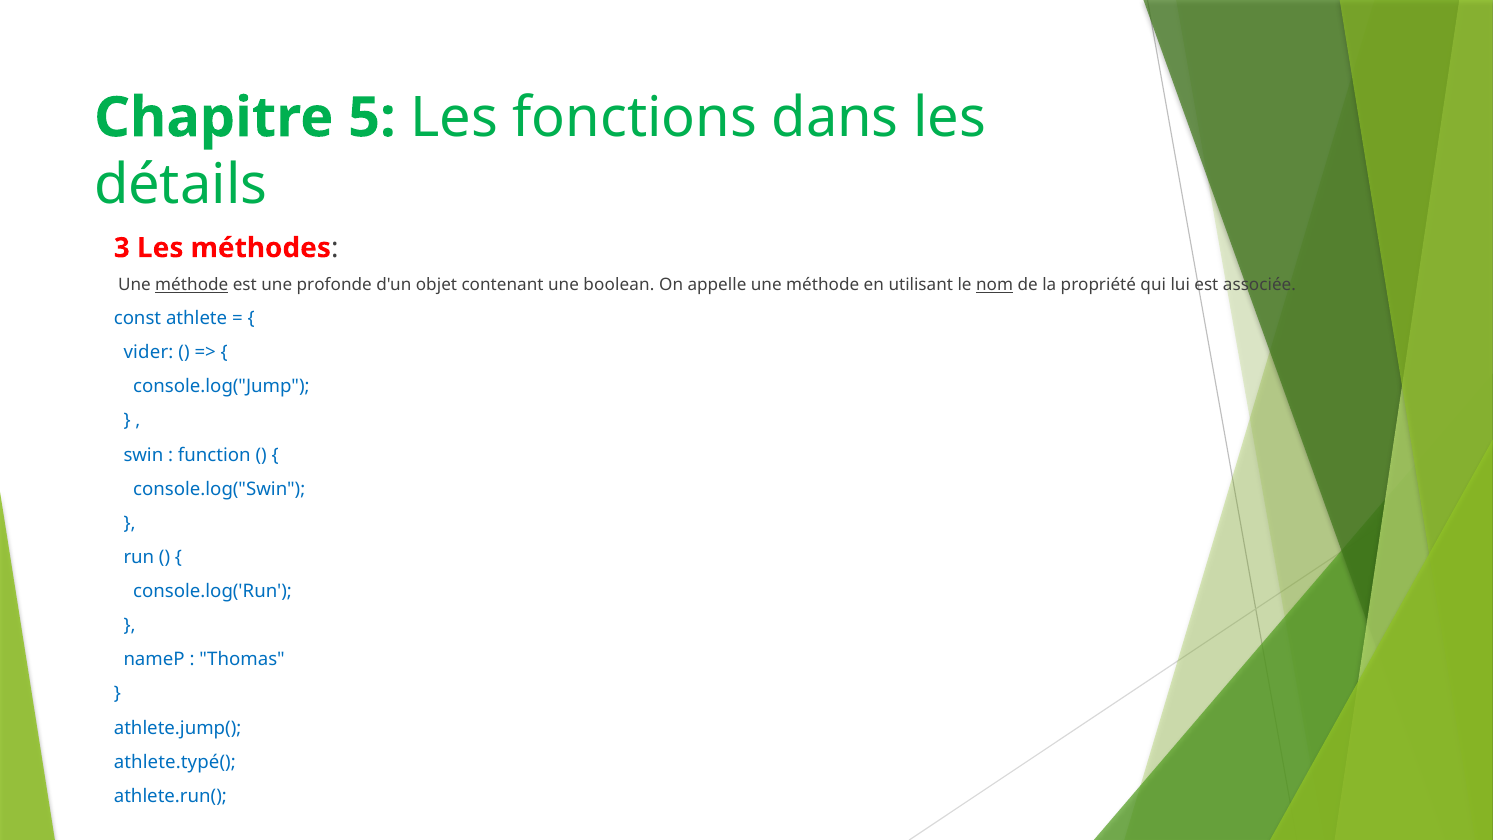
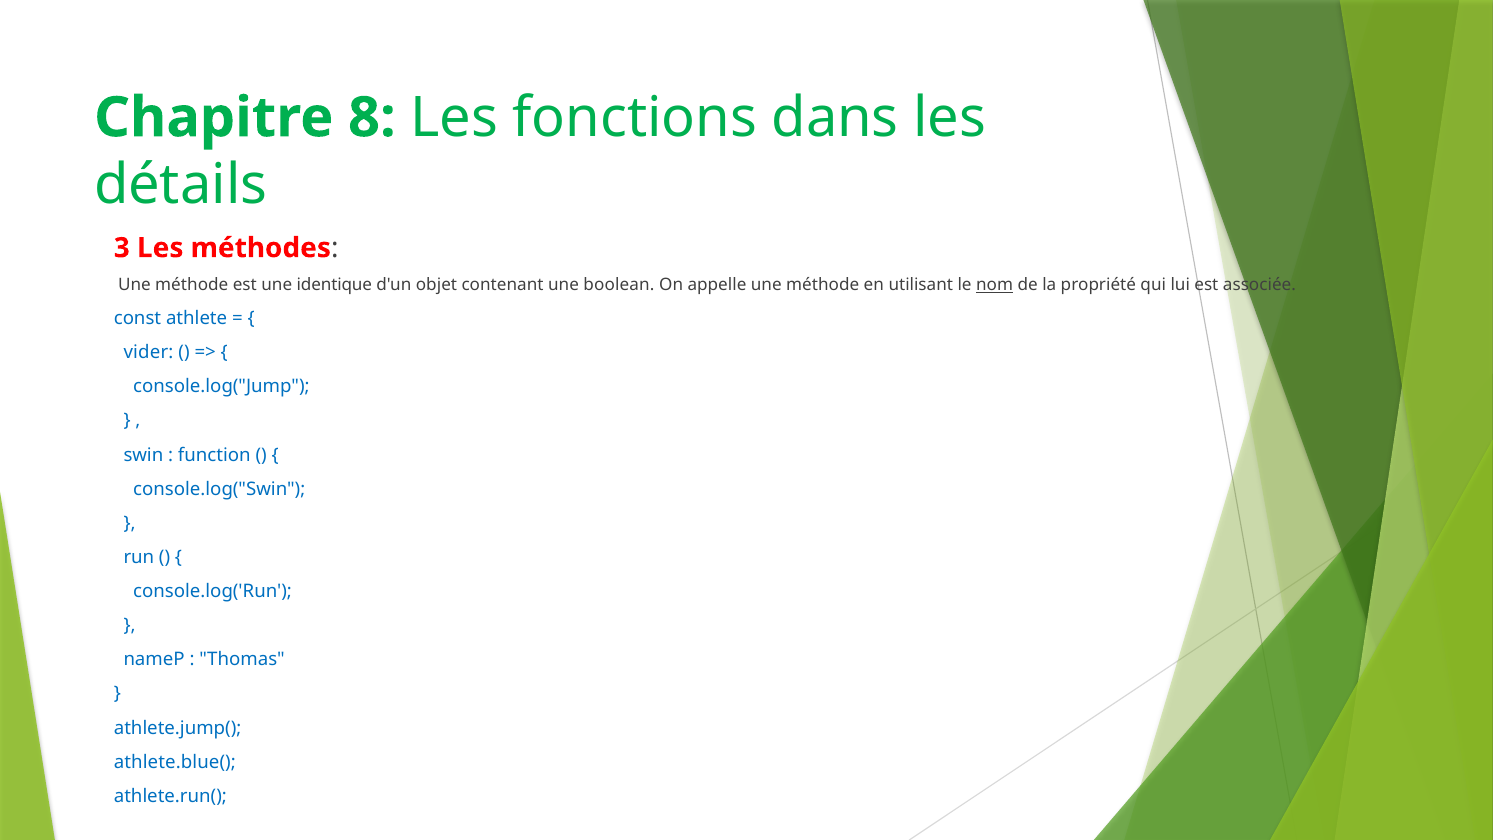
5: 5 -> 8
méthode at (192, 285) underline: present -> none
profonde: profonde -> identique
athlete.typé(: athlete.typé( -> athlete.blue(
